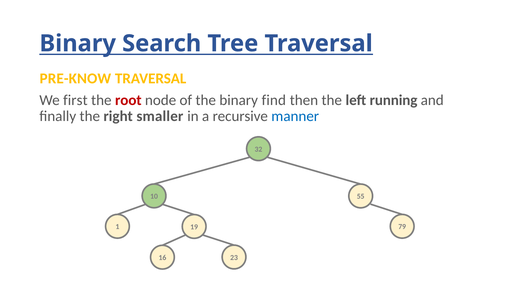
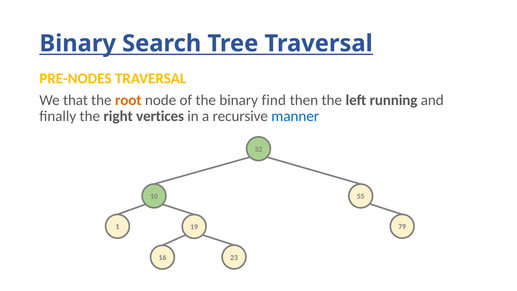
PRE-KNOW: PRE-KNOW -> PRE-NODES
first: first -> that
root colour: red -> orange
smaller: smaller -> vertices
